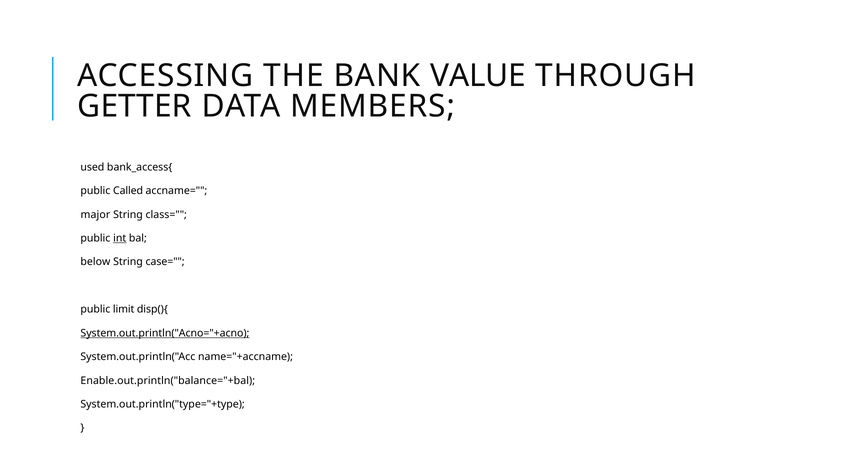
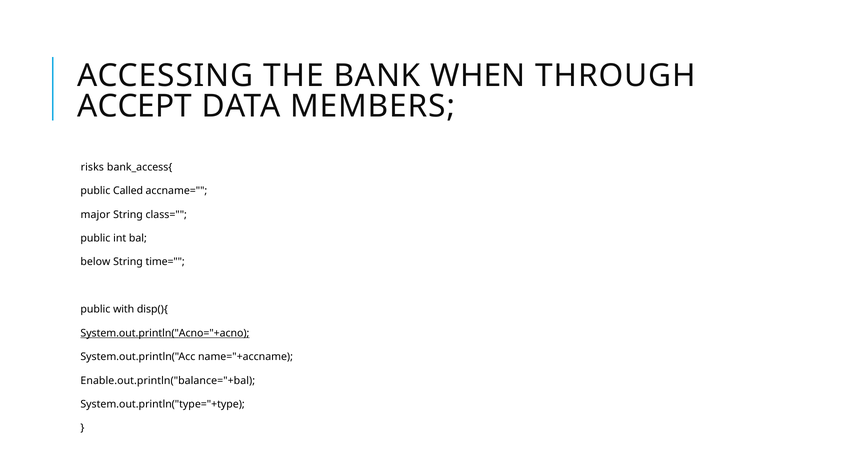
VALUE: VALUE -> WHEN
GETTER: GETTER -> ACCEPT
used: used -> risks
int underline: present -> none
case=: case= -> time=
limit: limit -> with
